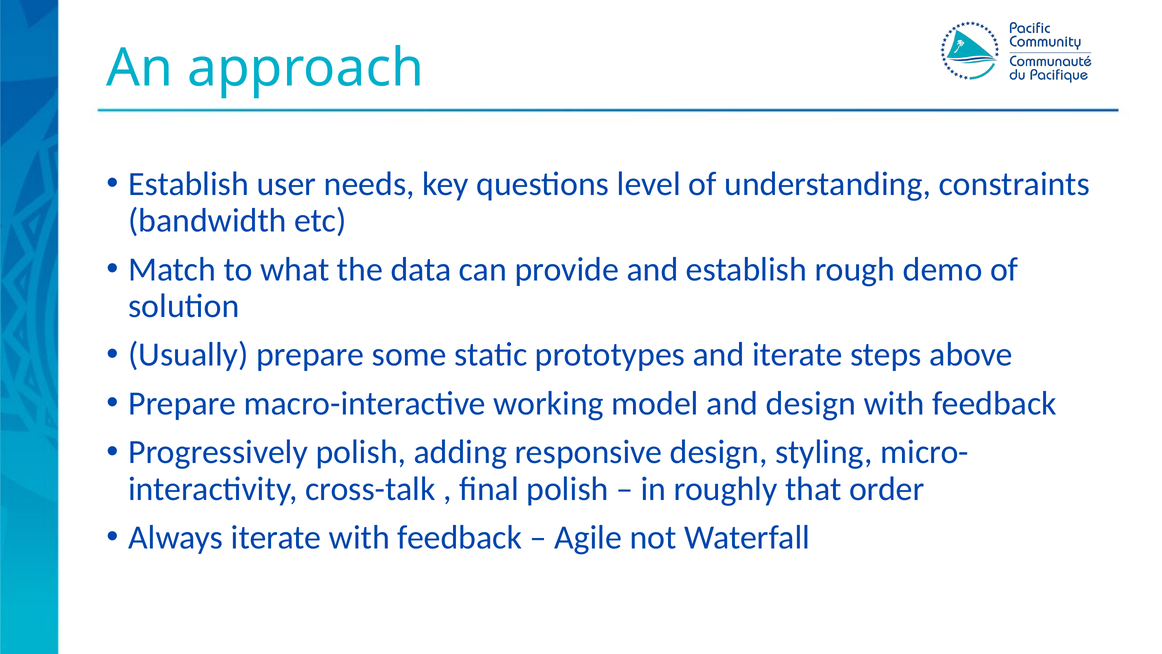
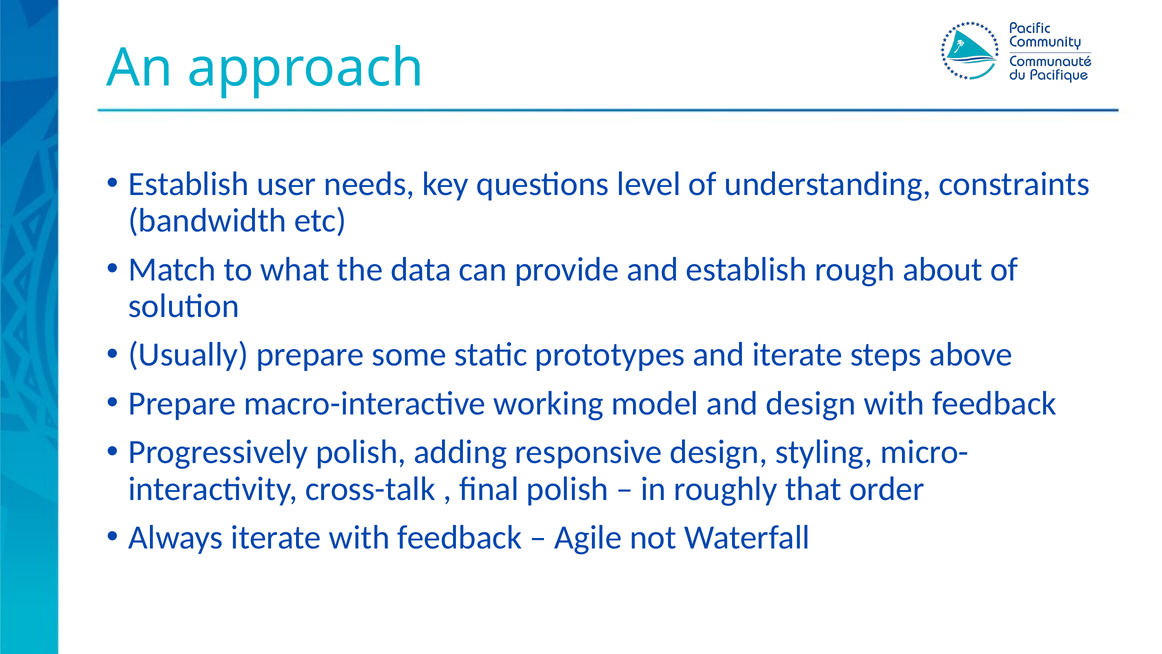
demo: demo -> about
